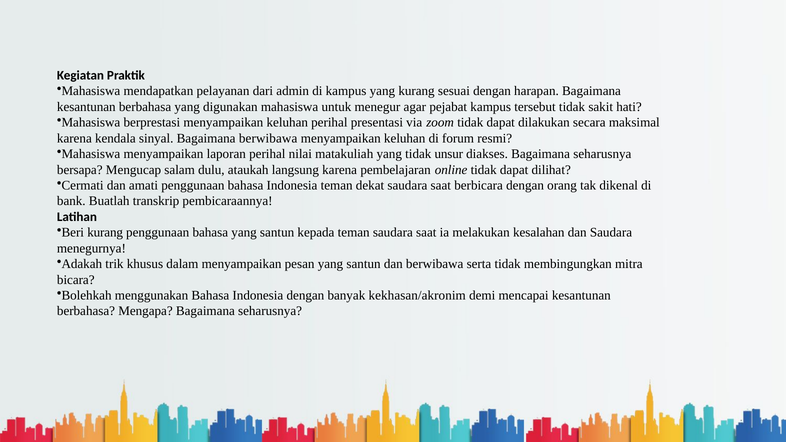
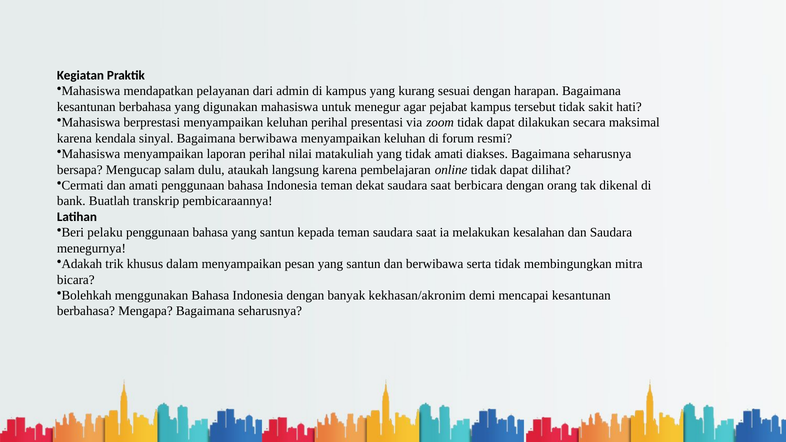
tidak unsur: unsur -> amati
Beri kurang: kurang -> pelaku
